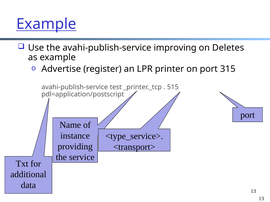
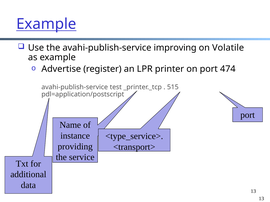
Deletes: Deletes -> Volatile
315: 315 -> 474
